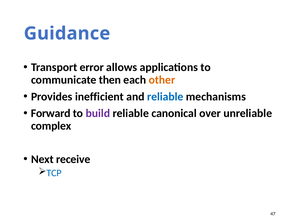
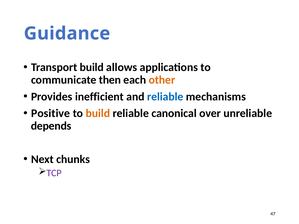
Transport error: error -> build
Forward: Forward -> Positive
build at (98, 113) colour: purple -> orange
complex: complex -> depends
receive: receive -> chunks
TCP colour: blue -> purple
